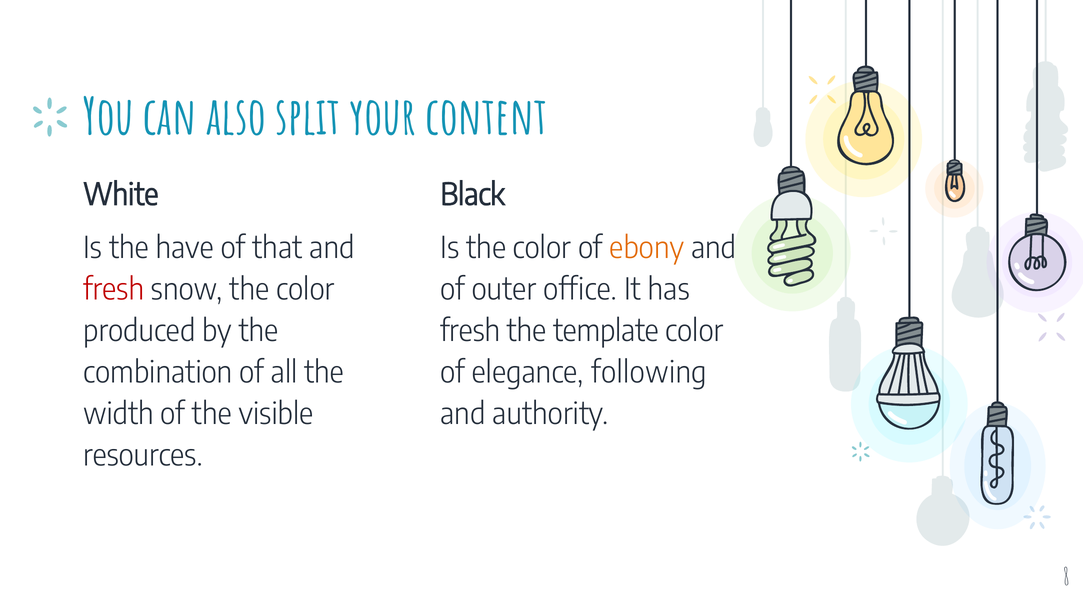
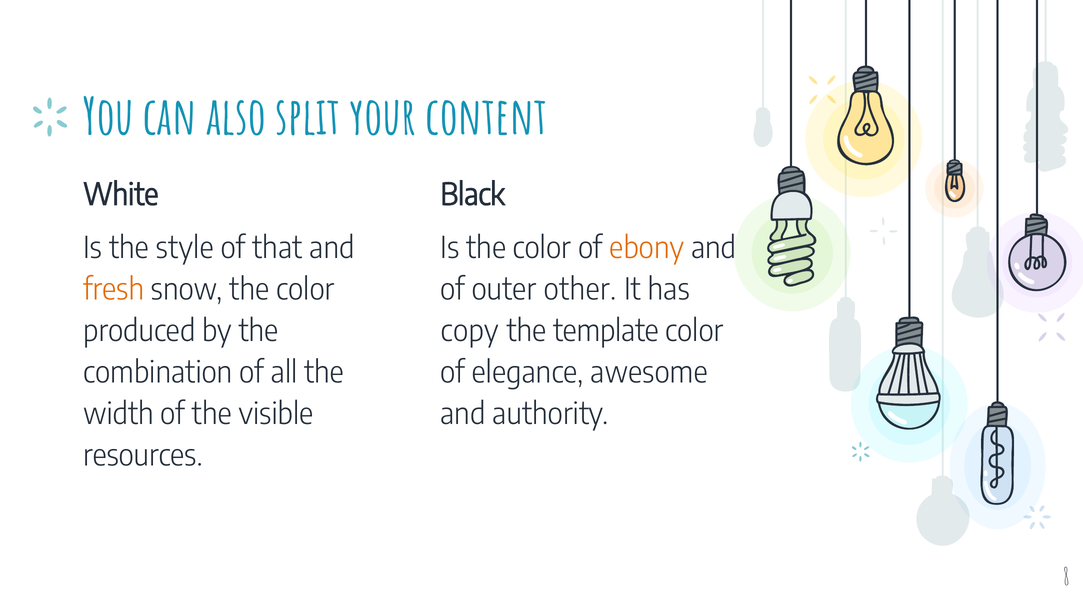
have: have -> style
fresh at (114, 290) colour: red -> orange
office: office -> other
fresh at (470, 332): fresh -> copy
following: following -> awesome
